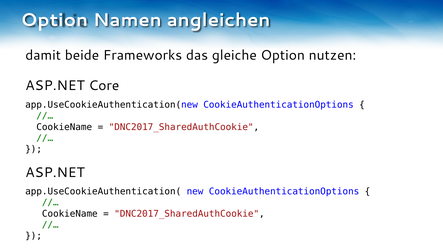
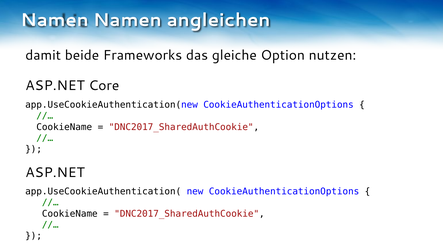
Option at (55, 20): Option -> Namen
